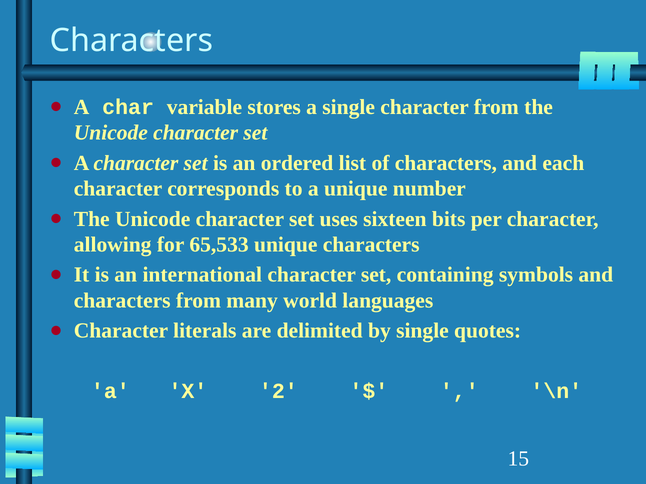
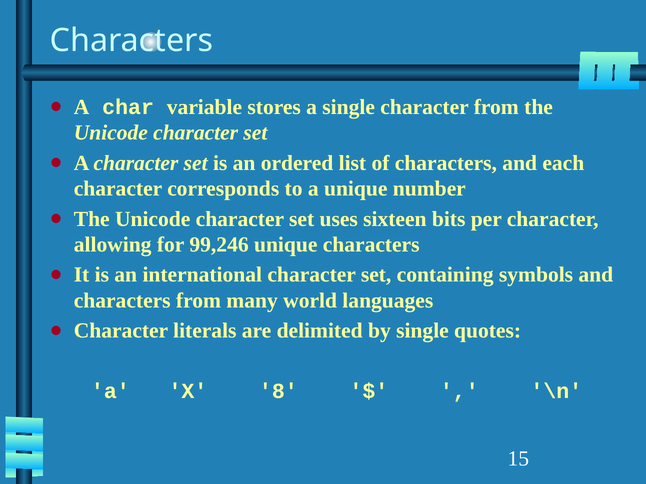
65,533: 65,533 -> 99,246
2: 2 -> 8
